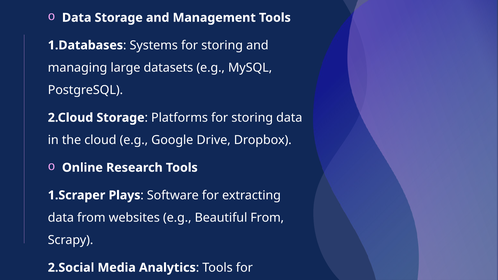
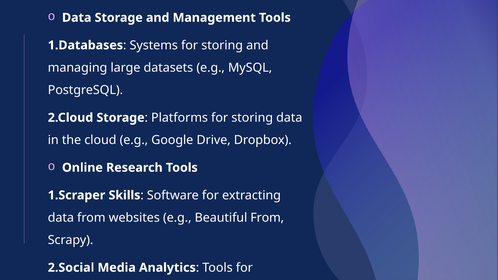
Plays: Plays -> Skills
